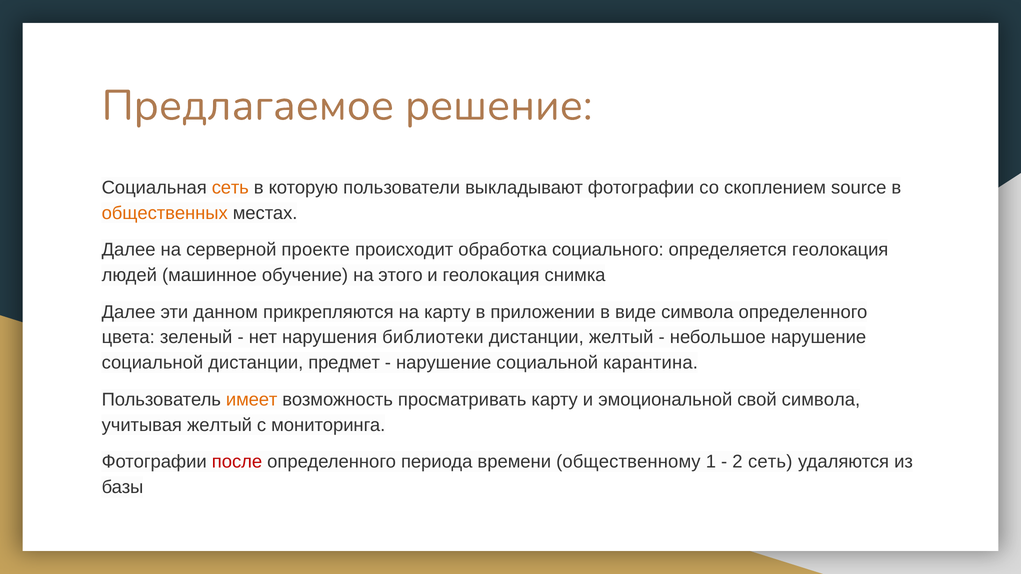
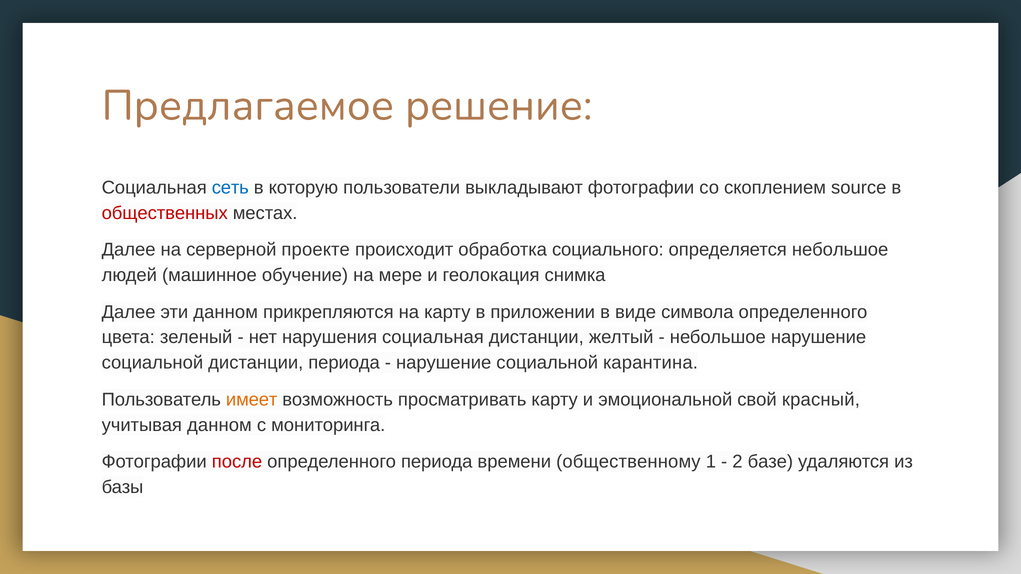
сеть at (230, 188) colour: orange -> blue
общественных colour: orange -> red
определяется геолокация: геолокация -> небольшое
этого: этого -> мере
нарушения библиотеки: библиотеки -> социальная
дистанции предмет: предмет -> периода
свой символа: символа -> красный
учитывая желтый: желтый -> данном
2 сеть: сеть -> базе
